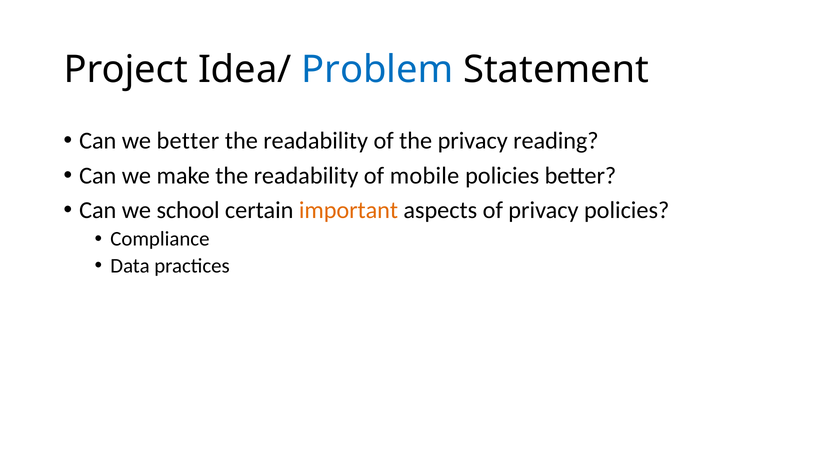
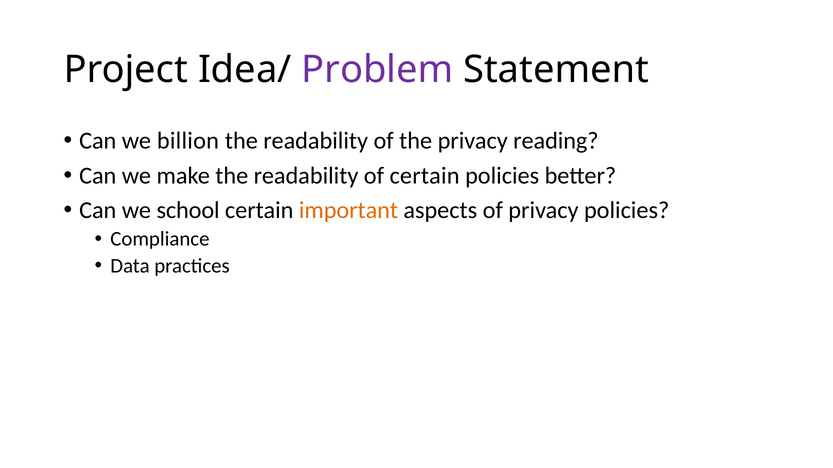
Problem colour: blue -> purple
we better: better -> billion
of mobile: mobile -> certain
